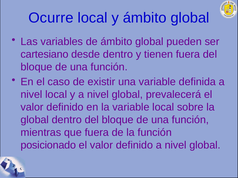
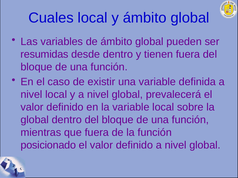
Ocurre: Ocurre -> Cuales
cartesiano: cartesiano -> resumidas
